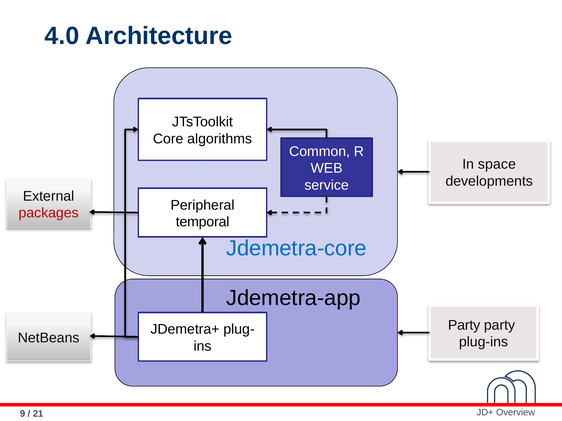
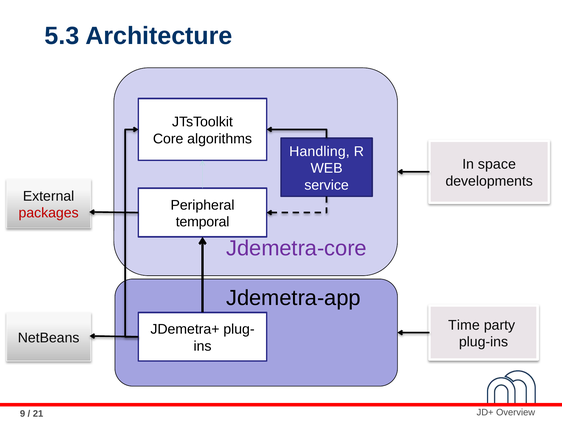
4.0: 4.0 -> 5.3
Common: Common -> Handling
Jdemetra-core colour: blue -> purple
Party at (464, 326): Party -> Time
